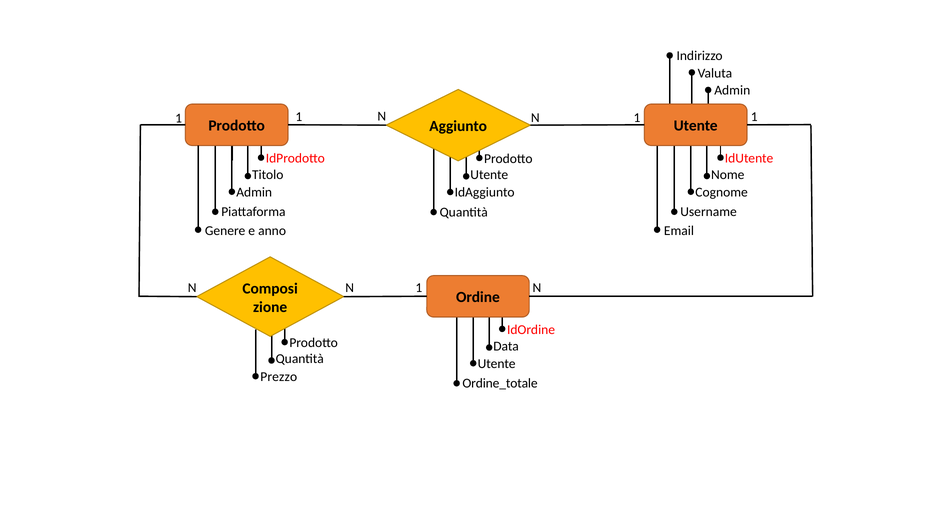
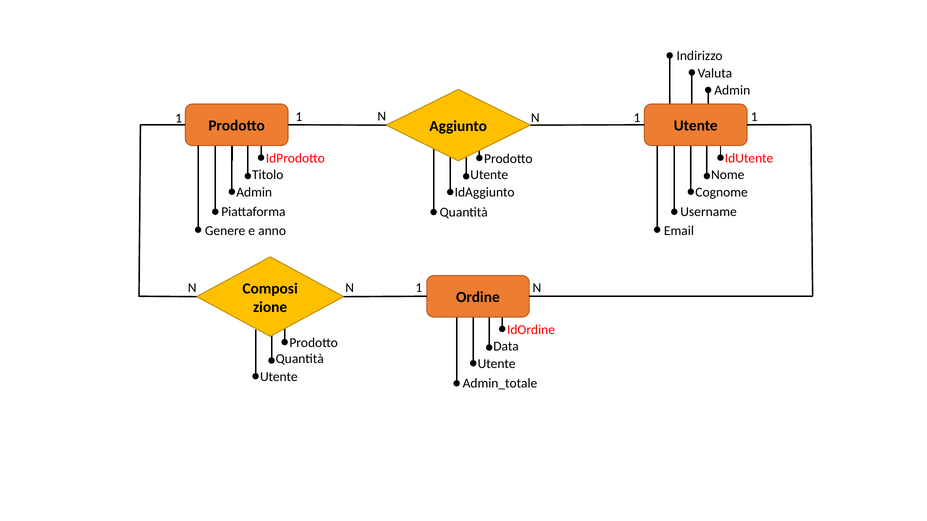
Prezzo at (279, 377): Prezzo -> Utente
Ordine_totale: Ordine_totale -> Admin_totale
